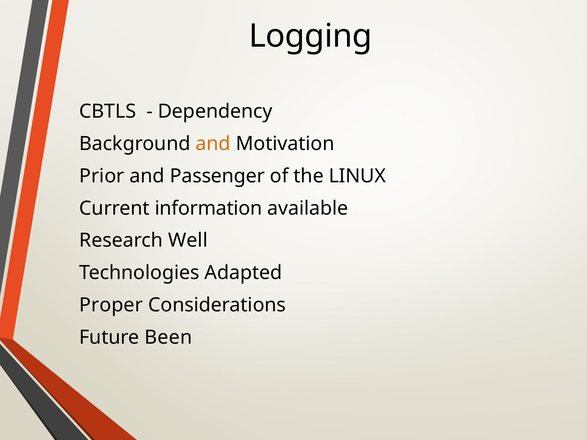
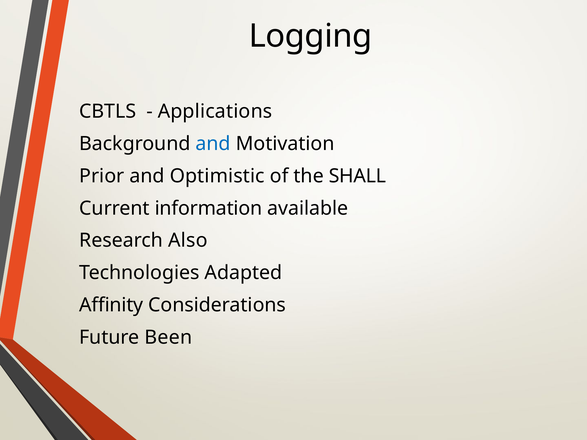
Dependency: Dependency -> Applications
and at (213, 144) colour: orange -> blue
Passenger: Passenger -> Optimistic
LINUX: LINUX -> SHALL
Well: Well -> Also
Proper: Proper -> Affinity
